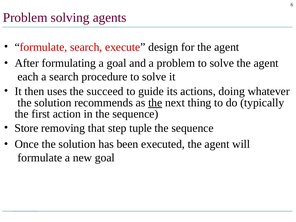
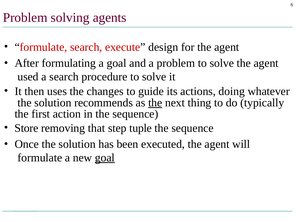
each: each -> used
succeed: succeed -> changes
goal at (105, 158) underline: none -> present
